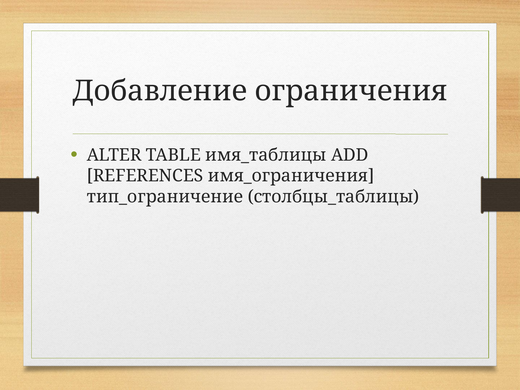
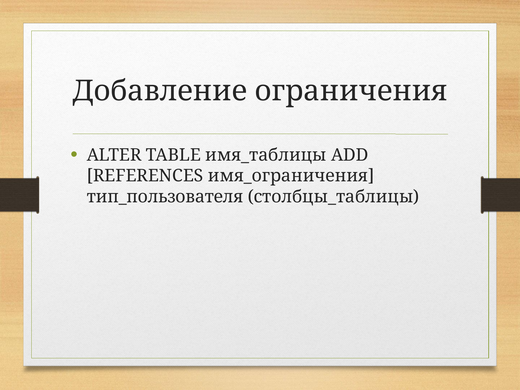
тип_ограничение: тип_ограничение -> тип_пользователя
